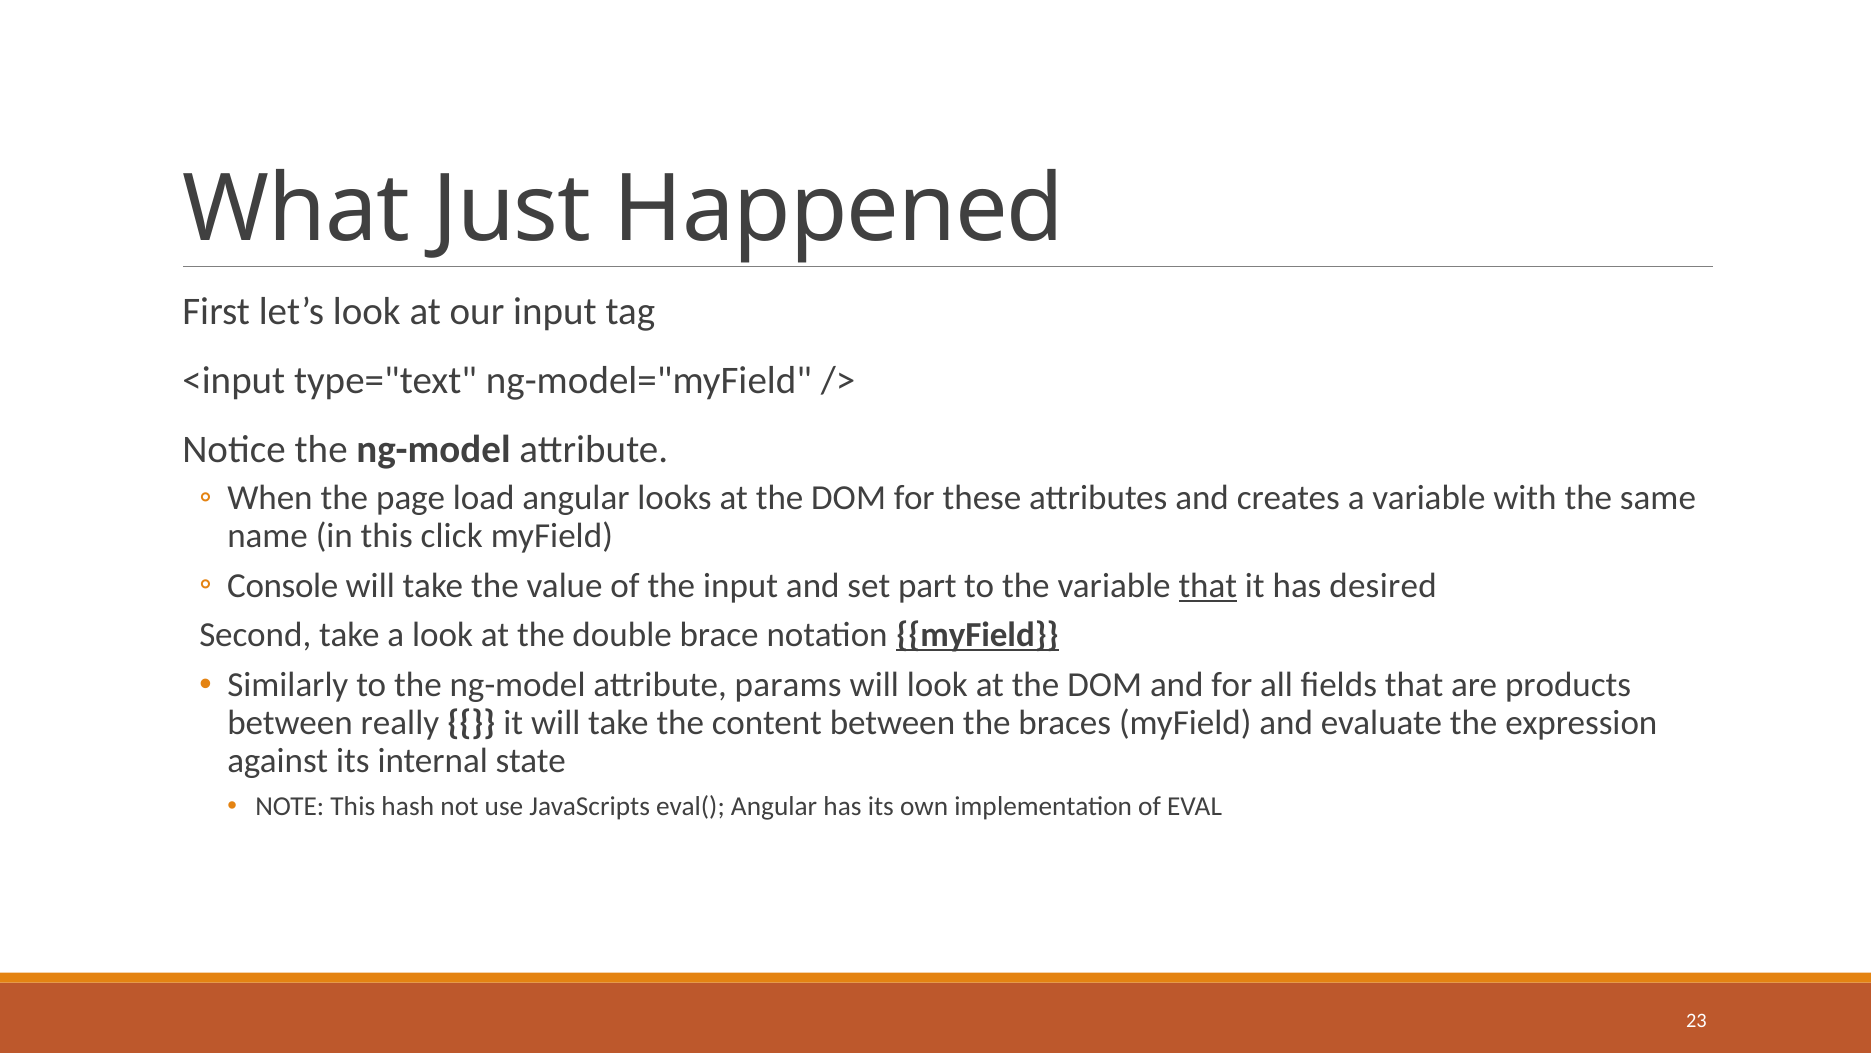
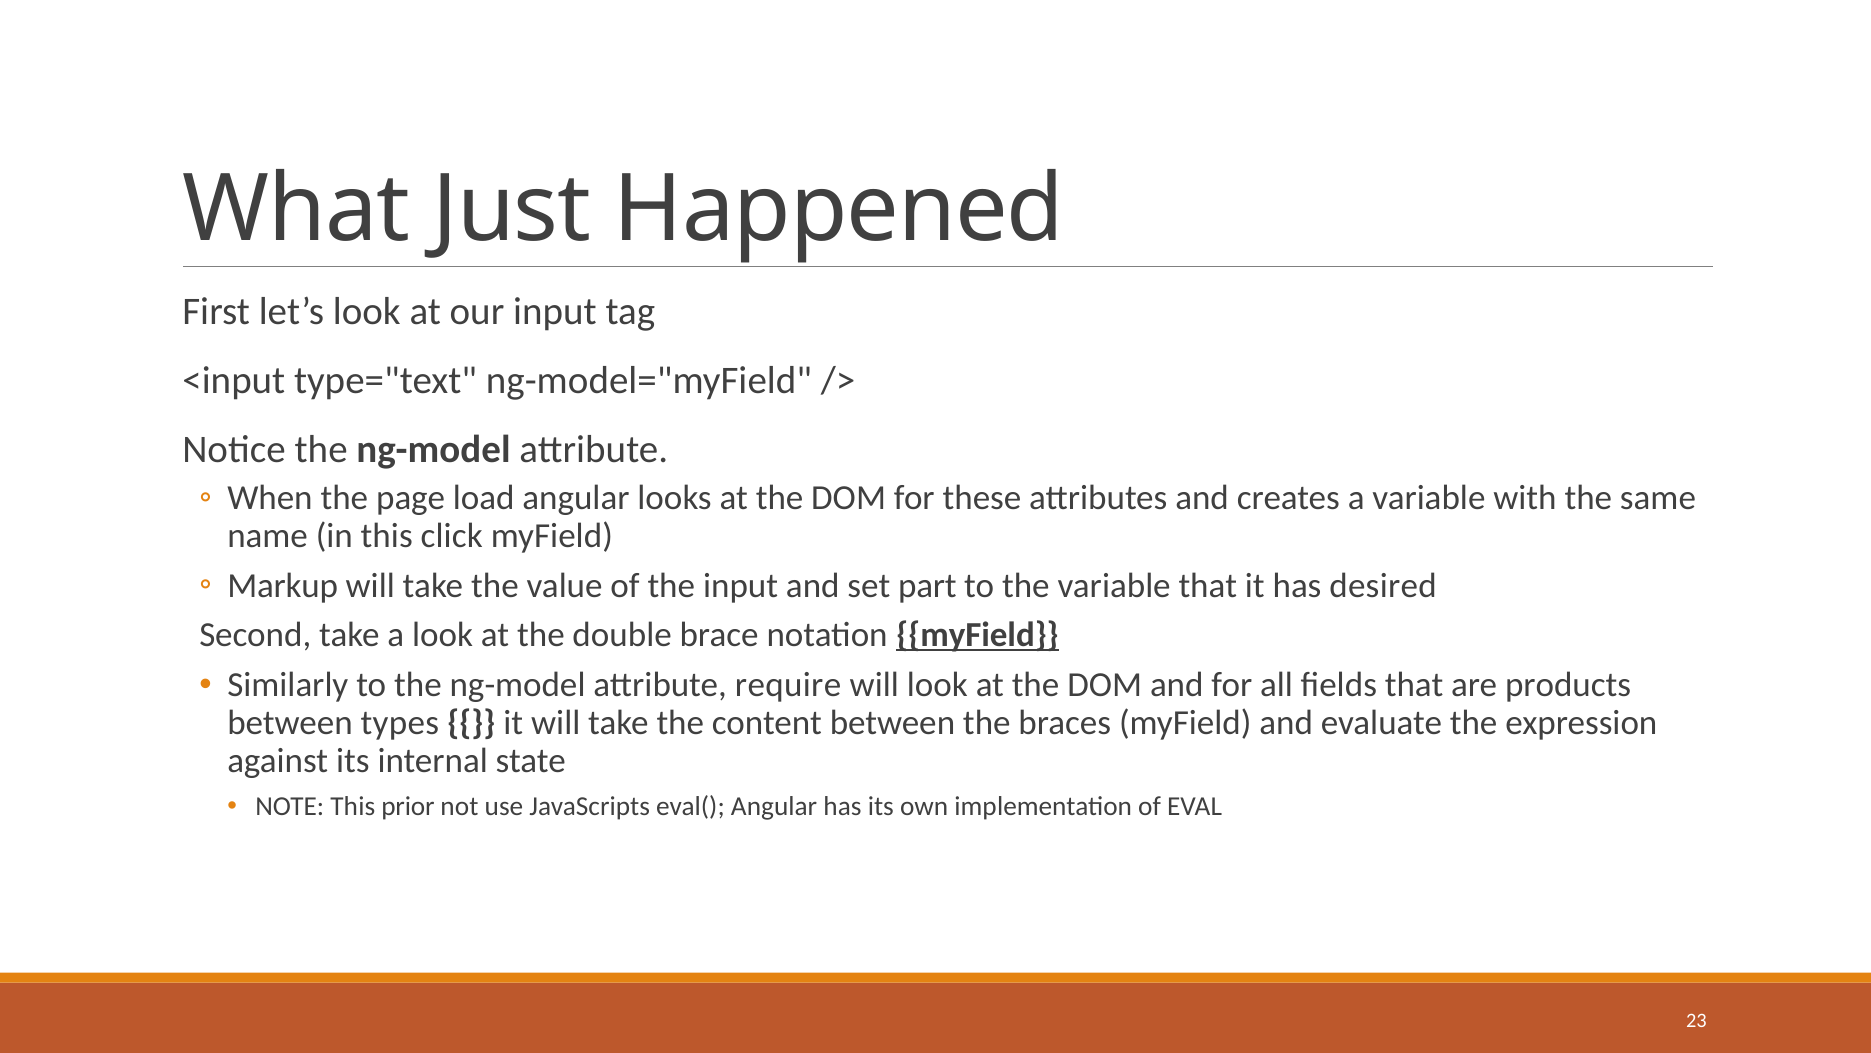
Console: Console -> Markup
that at (1208, 585) underline: present -> none
params: params -> require
really: really -> types
hash: hash -> prior
